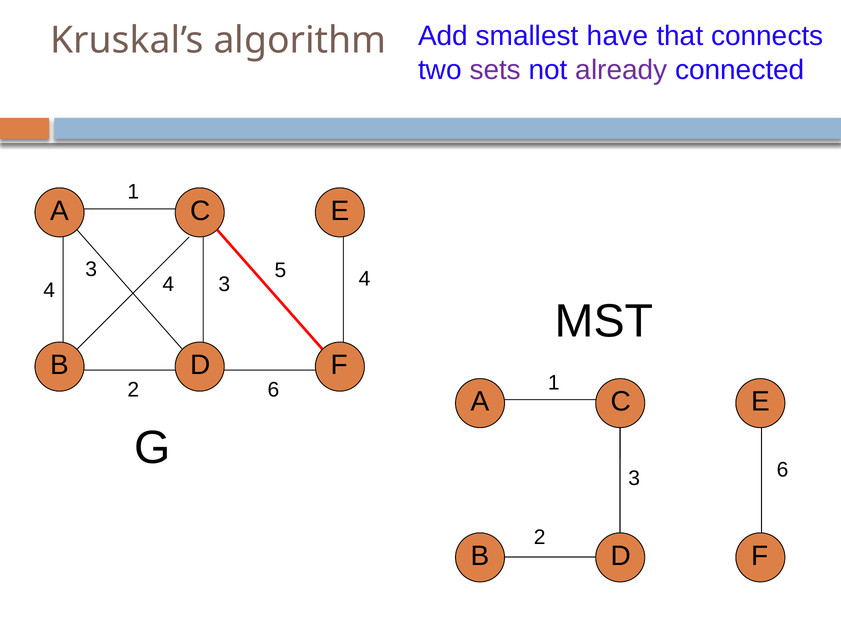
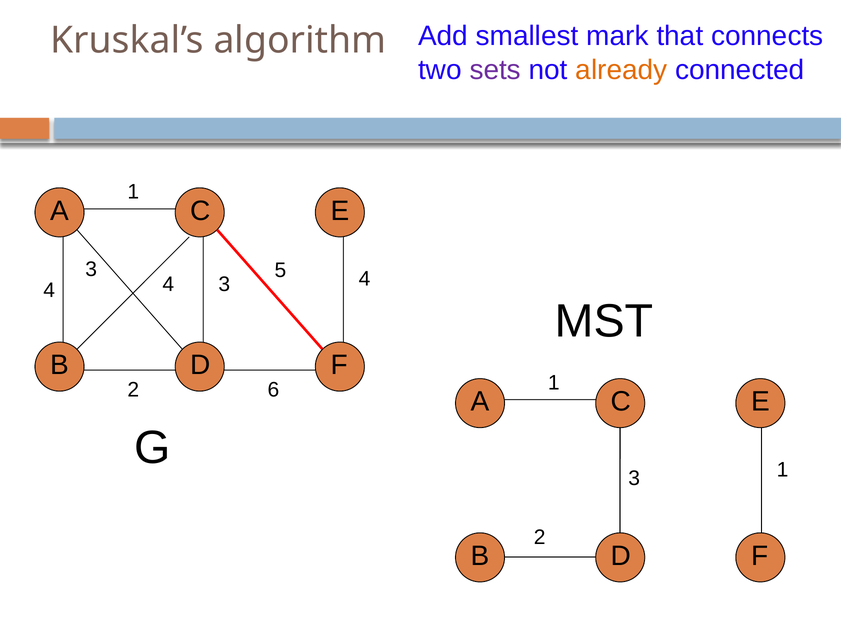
have: have -> mark
already colour: purple -> orange
3 6: 6 -> 1
